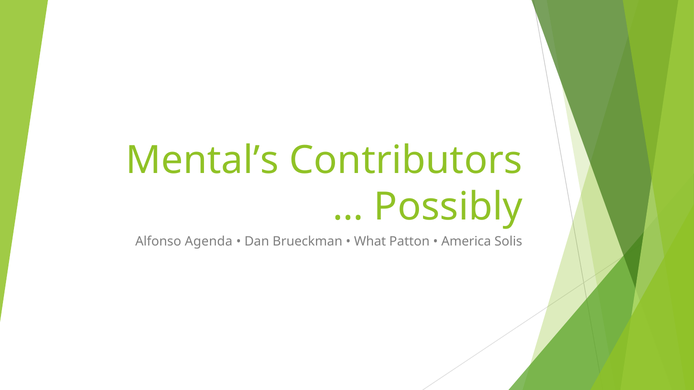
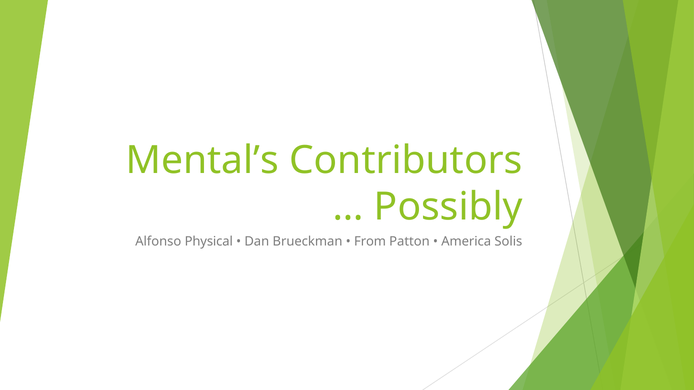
Agenda: Agenda -> Physical
What: What -> From
